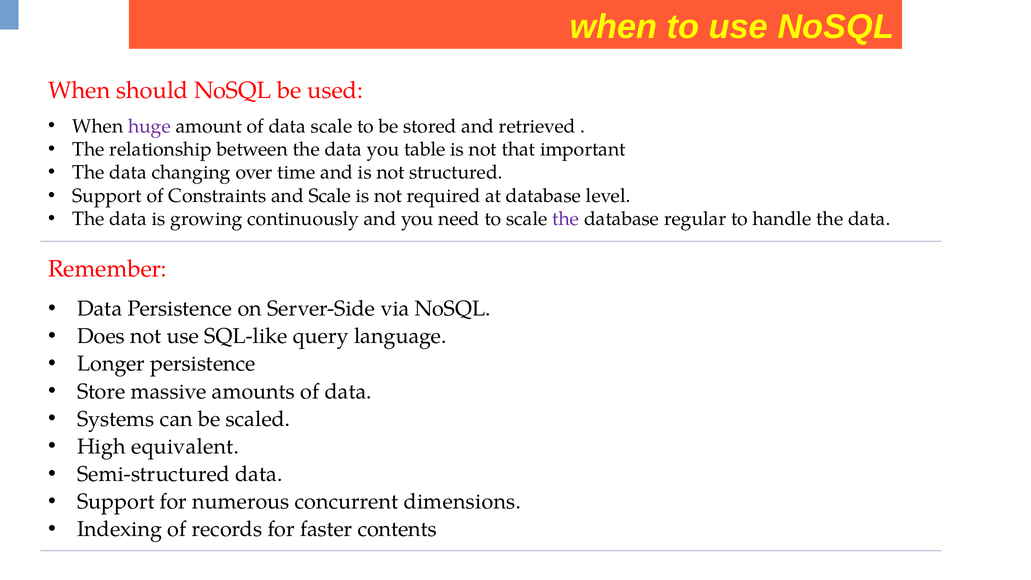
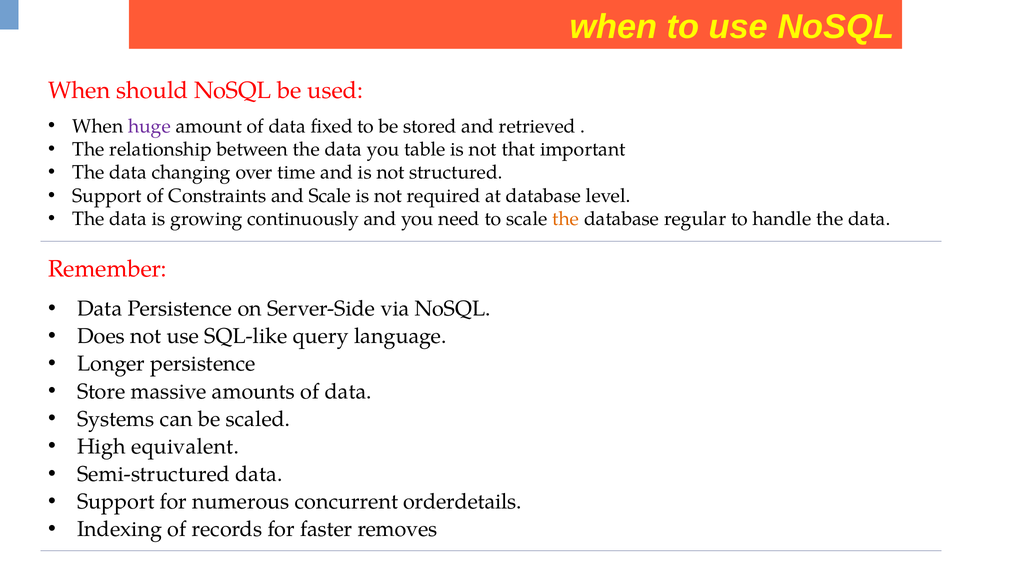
data scale: scale -> fixed
the at (566, 219) colour: purple -> orange
dimensions: dimensions -> orderdetails
contents: contents -> removes
